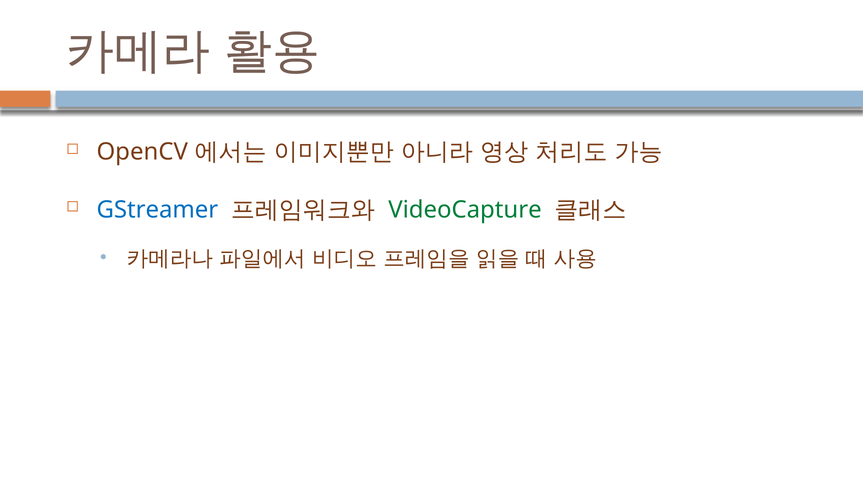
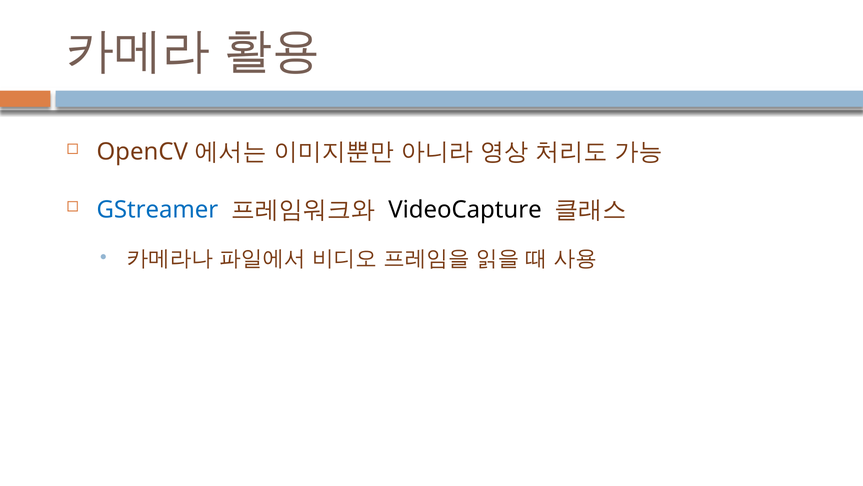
VideoCapture colour: green -> black
